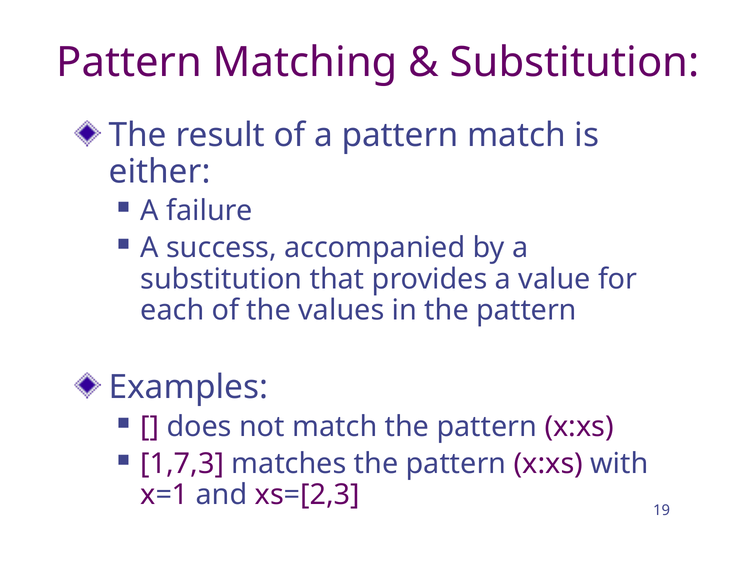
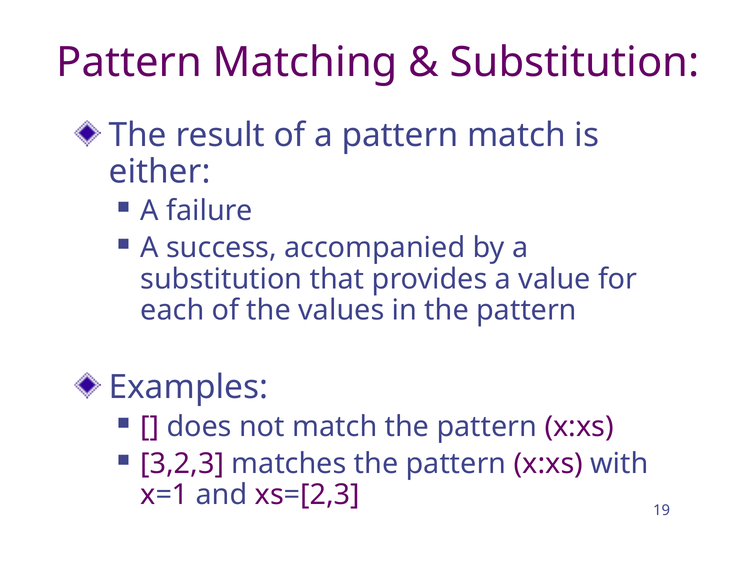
1,7,3: 1,7,3 -> 3,2,3
